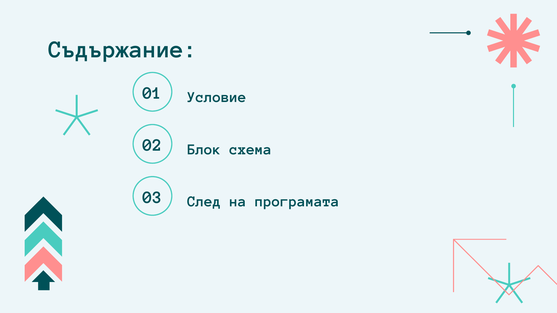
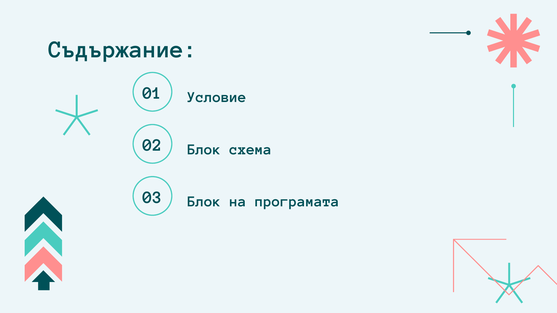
След at (204, 202): След -> Блок
